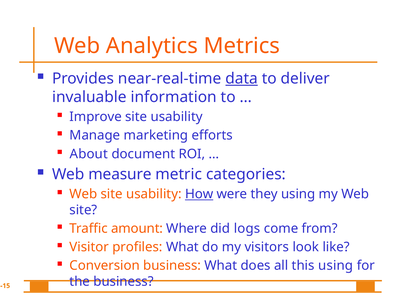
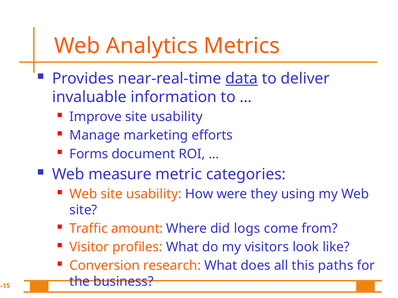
About: About -> Forms
How underline: present -> none
Conversion business: business -> research
this using: using -> paths
